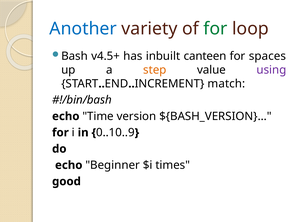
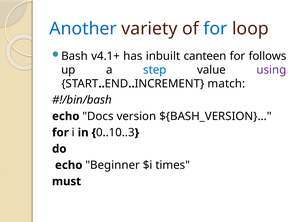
for at (215, 29) colour: green -> blue
v4.5+: v4.5+ -> v4.1+
spaces: spaces -> follows
step colour: orange -> blue
Time: Time -> Docs
0..10..9: 0..10..9 -> 0..10..3
good: good -> must
